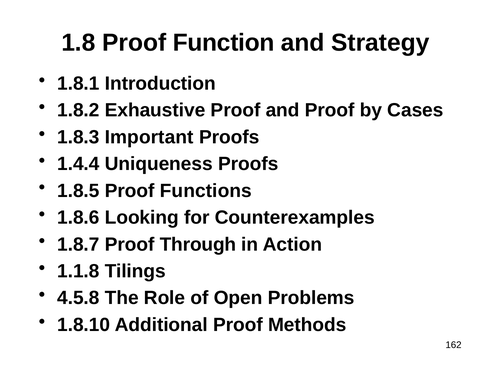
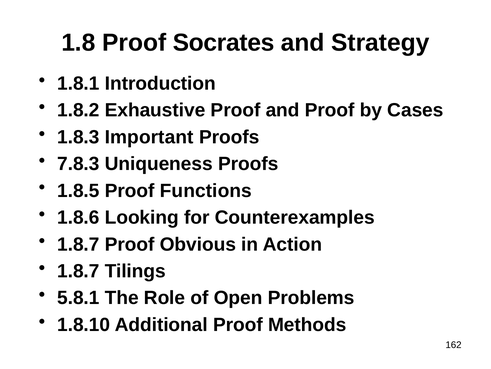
Function: Function -> Socrates
1.4.4: 1.4.4 -> 7.8.3
Through: Through -> Obvious
1.1.8 at (78, 271): 1.1.8 -> 1.8.7
4.5.8: 4.5.8 -> 5.8.1
